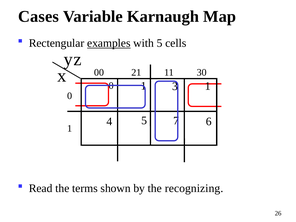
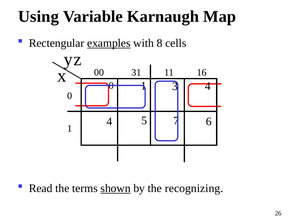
Cases: Cases -> Using
with 5: 5 -> 8
21: 21 -> 31
30: 30 -> 16
1 at (208, 86): 1 -> 4
shown underline: none -> present
